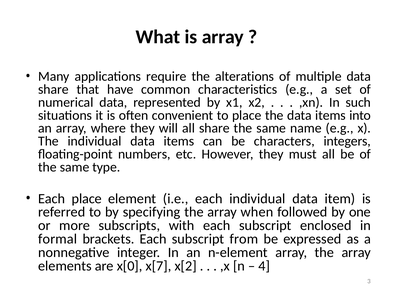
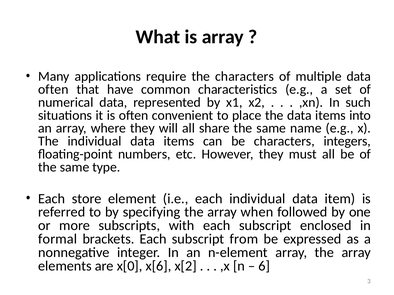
the alterations: alterations -> characters
share at (53, 90): share -> often
Each place: place -> store
x[7: x[7 -> x[6
4: 4 -> 6
